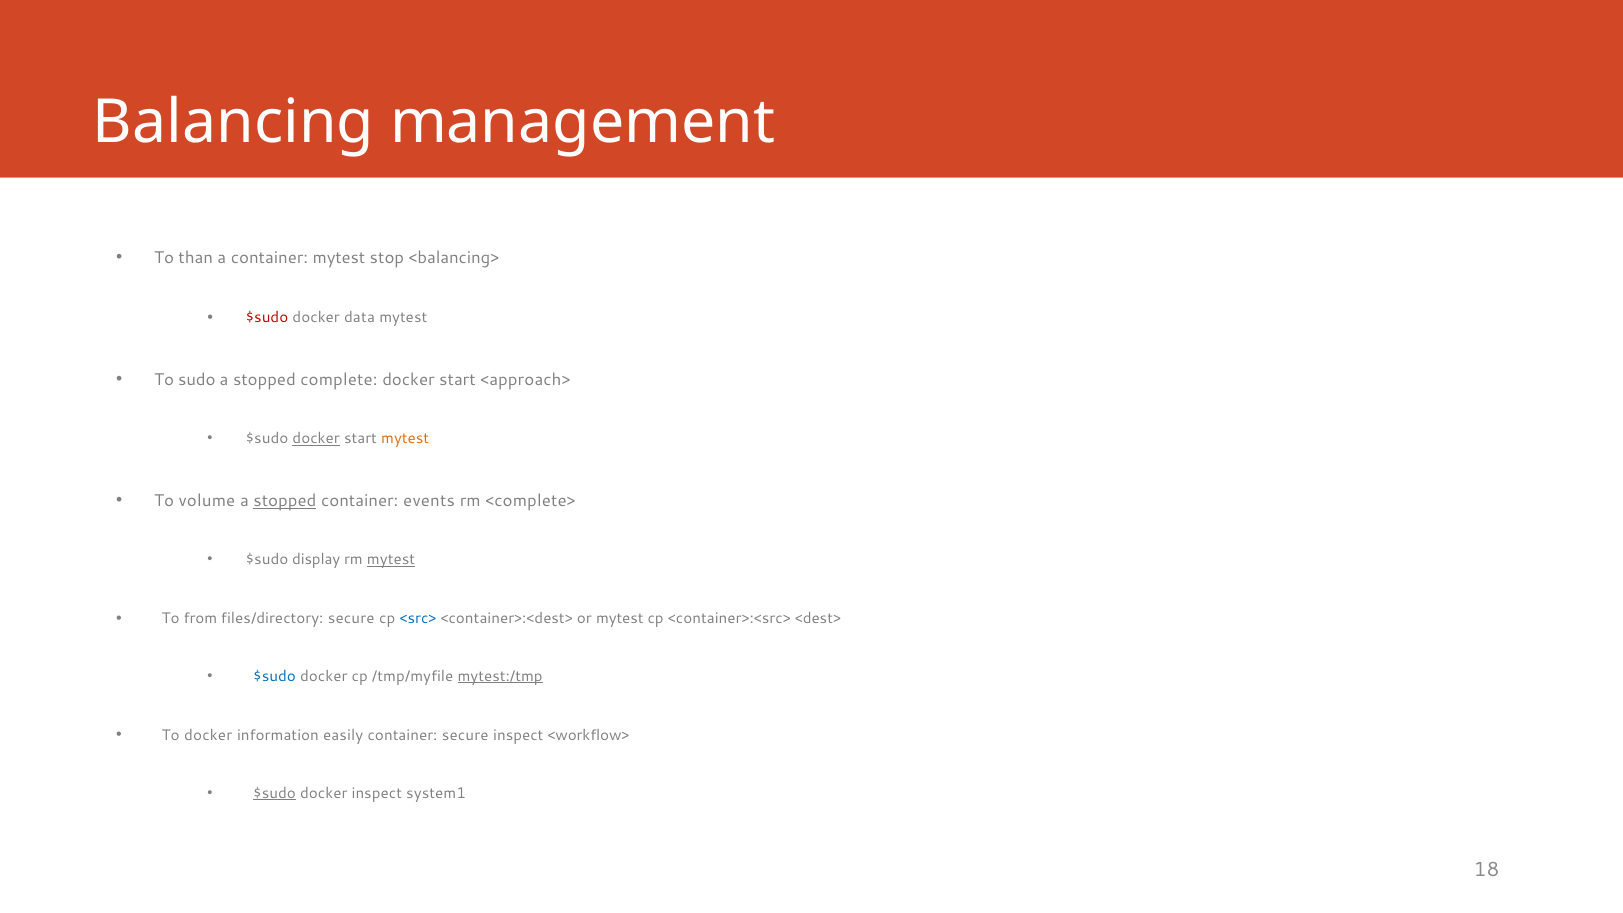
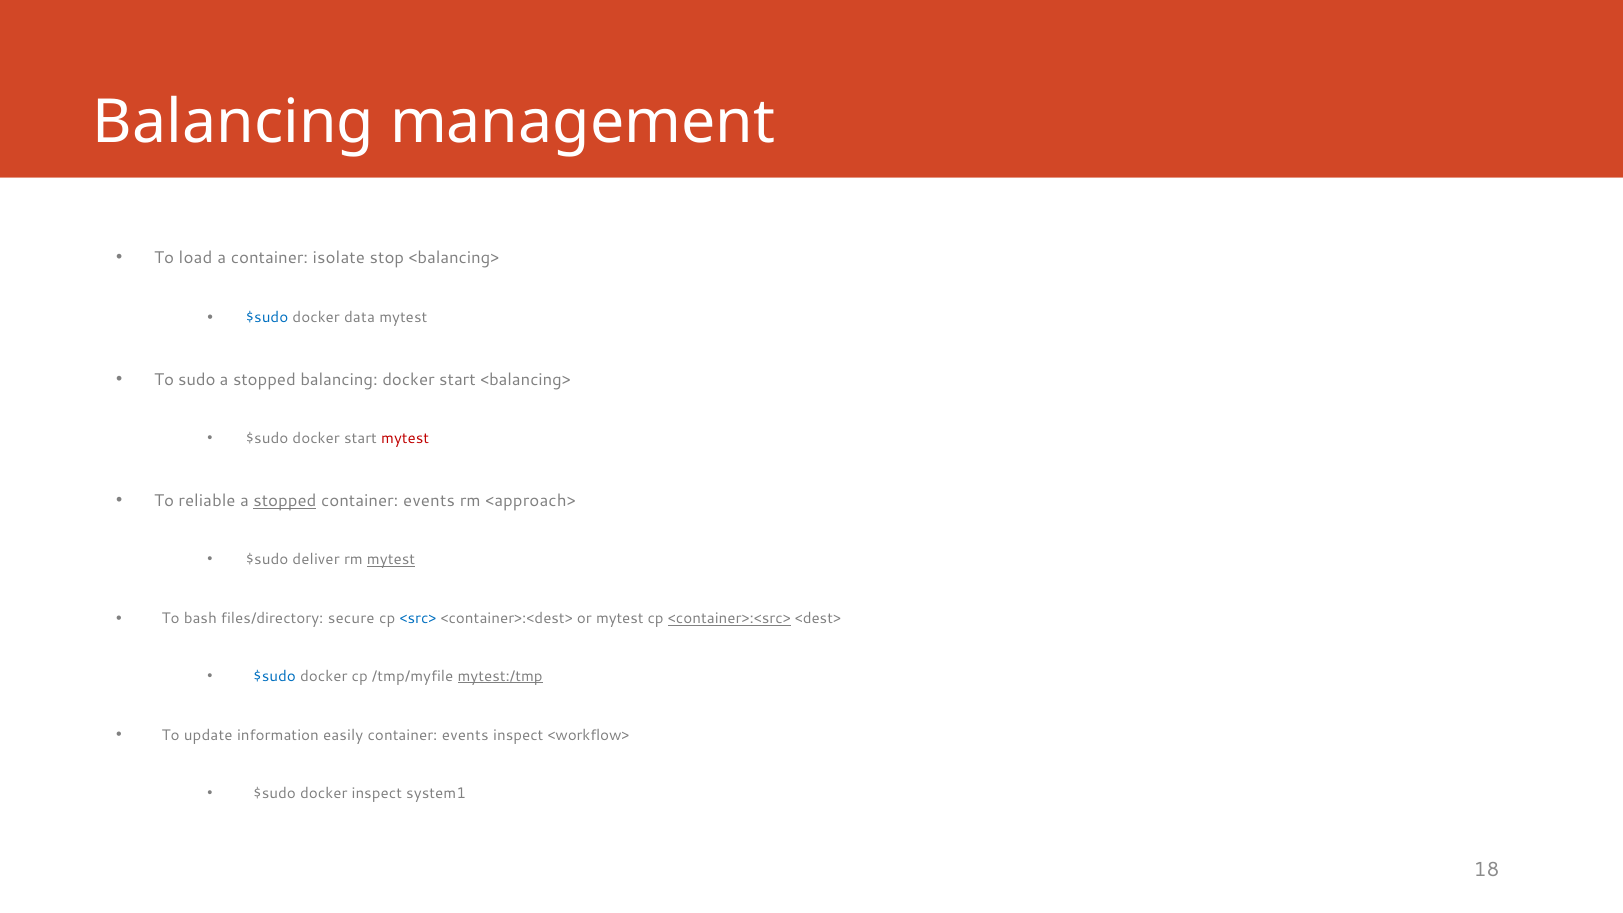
than: than -> load
container mytest: mytest -> isolate
$sudo at (267, 318) colour: red -> blue
stopped complete: complete -> balancing
start <approach>: <approach> -> <balancing>
docker at (316, 439) underline: present -> none
mytest at (405, 439) colour: orange -> red
volume: volume -> reliable
<complete>: <complete> -> <approach>
display: display -> deliver
from: from -> bash
<container>:<src> underline: none -> present
To docker: docker -> update
secure at (465, 735): secure -> events
$sudo at (274, 793) underline: present -> none
